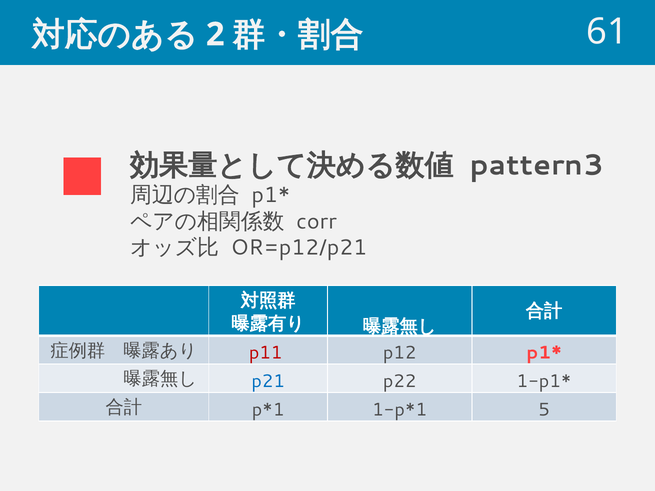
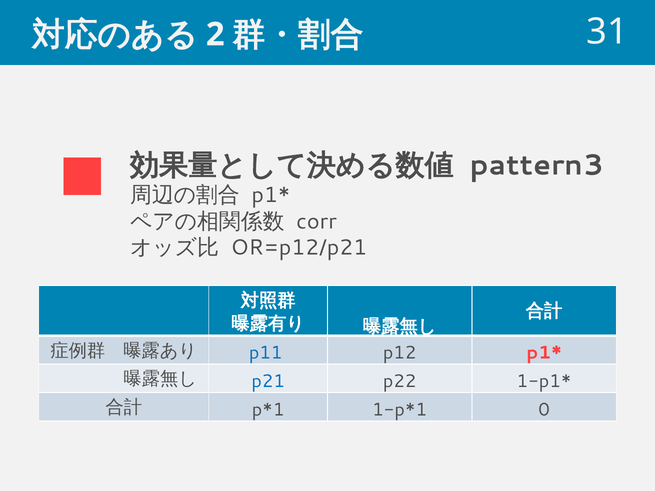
61: 61 -> 31
p11 colour: red -> blue
5: 5 -> 0
